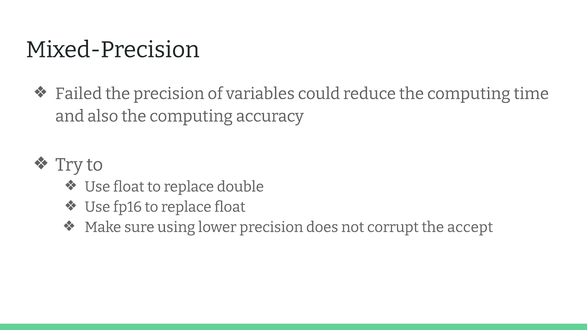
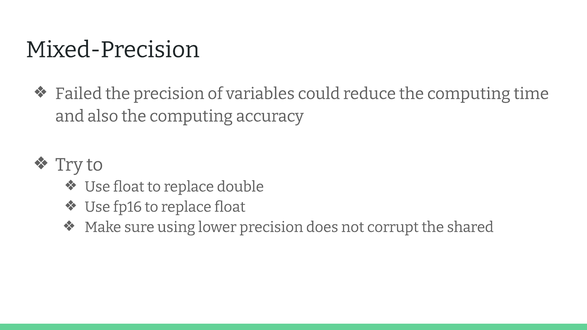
accept: accept -> shared
